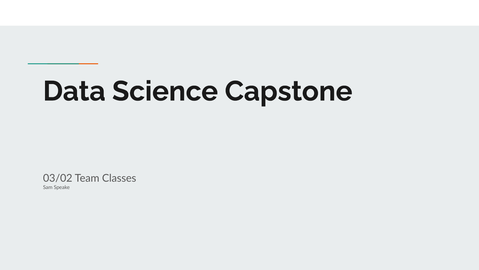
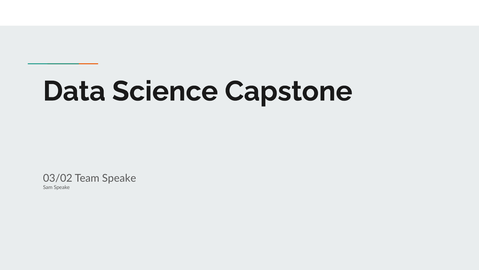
Team Classes: Classes -> Speake
